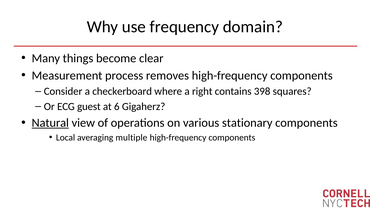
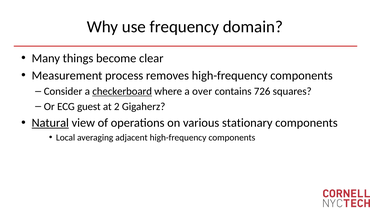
checkerboard underline: none -> present
right: right -> over
398: 398 -> 726
6: 6 -> 2
multiple: multiple -> adjacent
